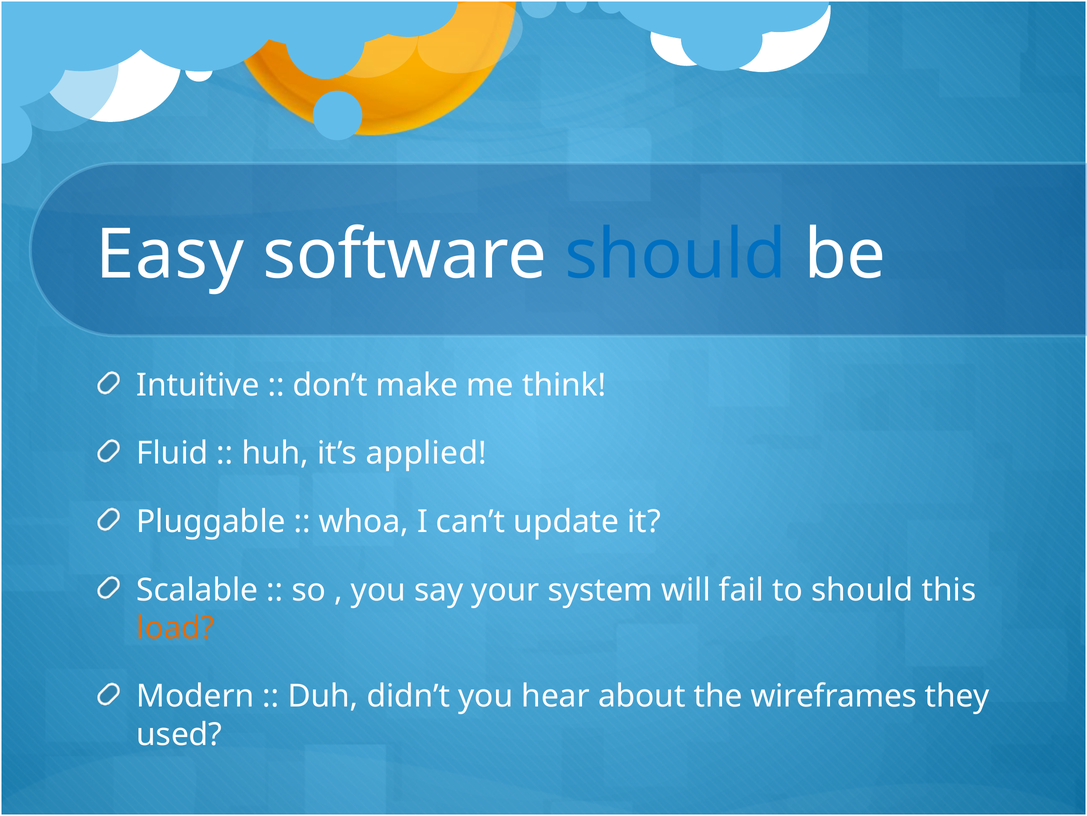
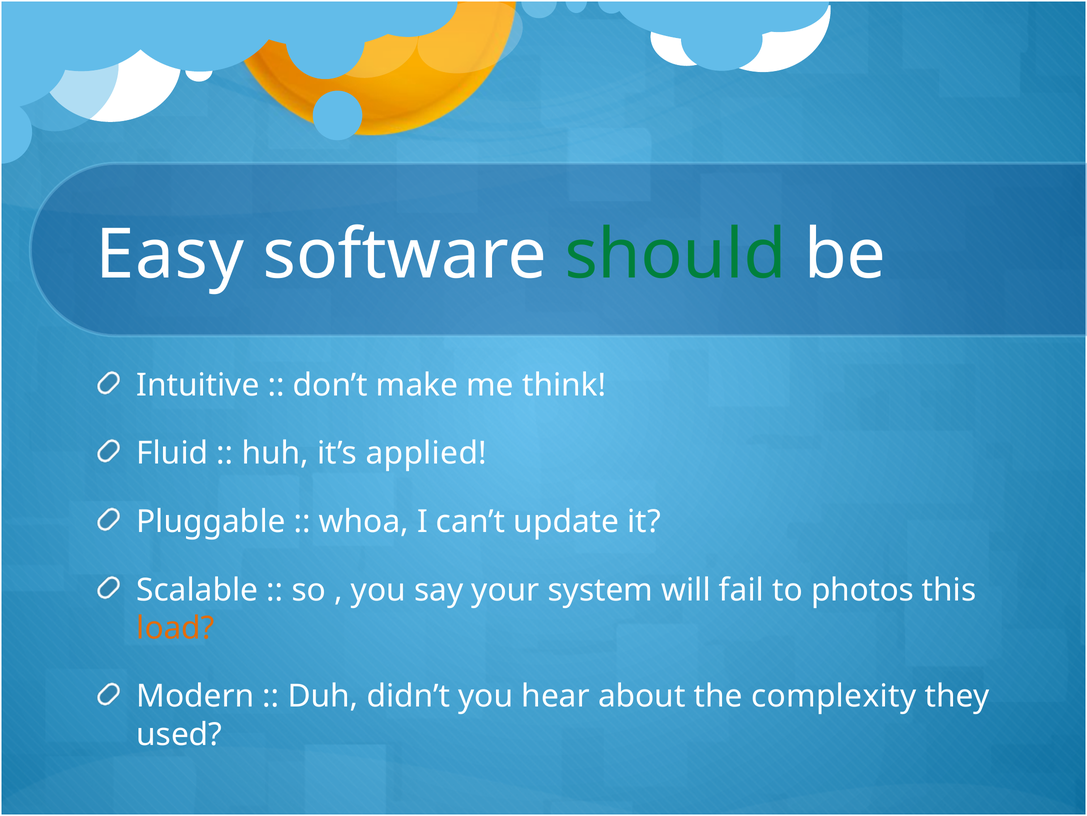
should at (675, 255) colour: blue -> green
to should: should -> photos
wireframes: wireframes -> complexity
